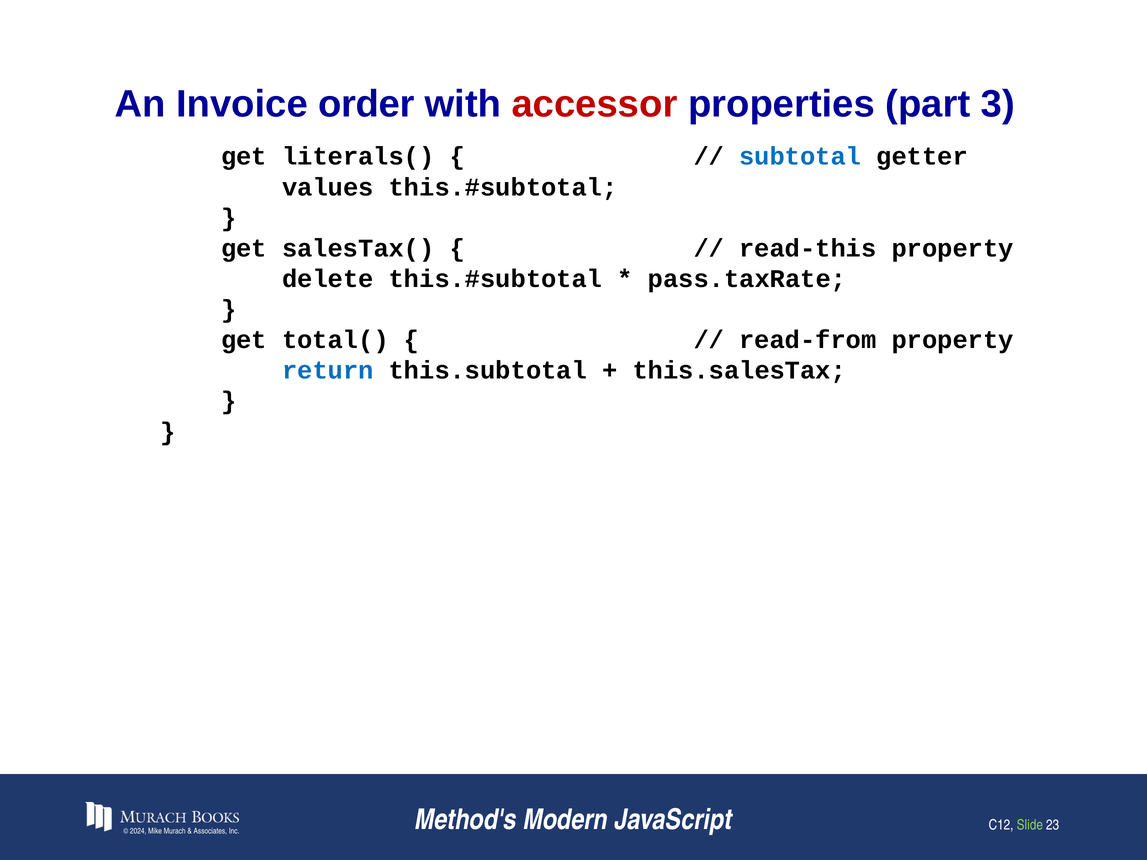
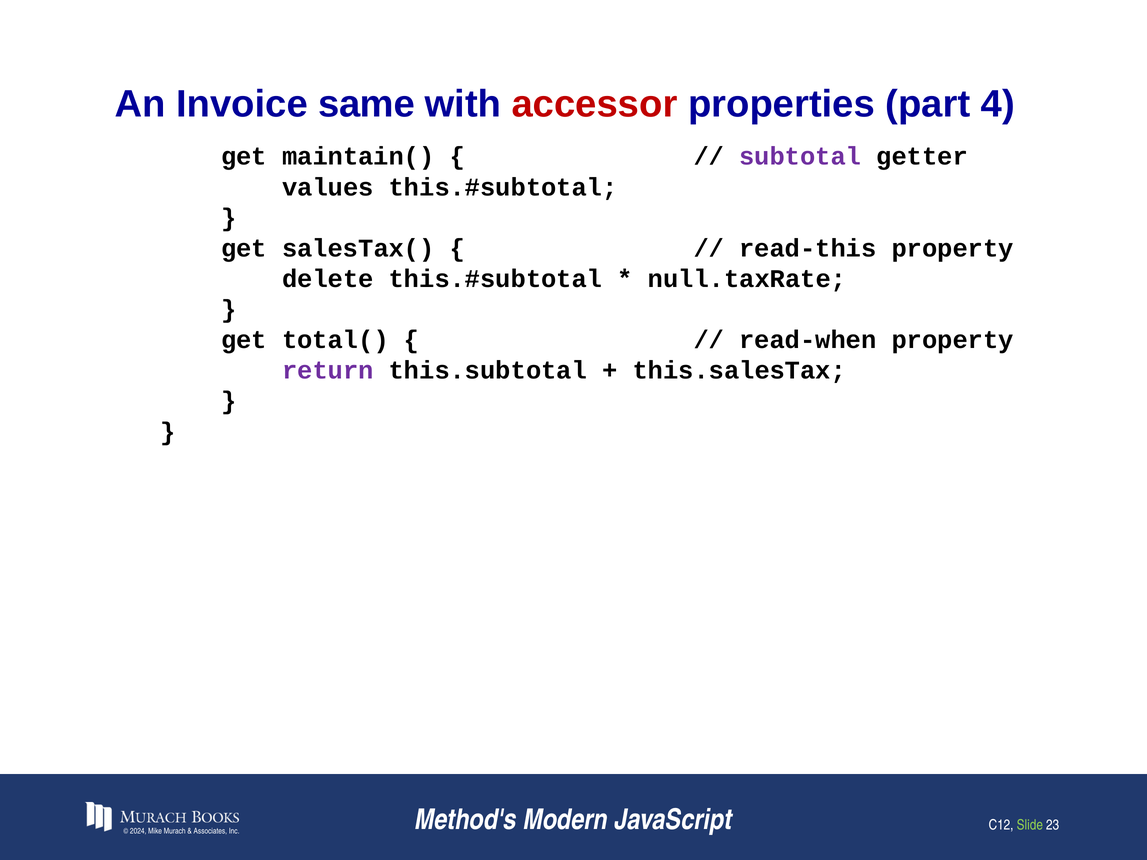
order: order -> same
3: 3 -> 4
literals(: literals( -> maintain(
subtotal colour: blue -> purple
pass.taxRate: pass.taxRate -> null.taxRate
read-from: read-from -> read-when
return colour: blue -> purple
